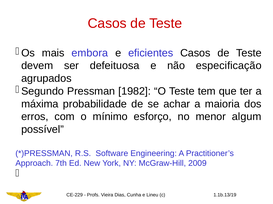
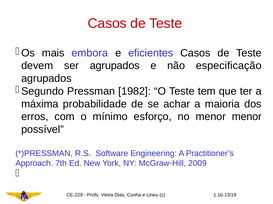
ser defeituosa: defeituosa -> agrupados
menor algum: algum -> menor
